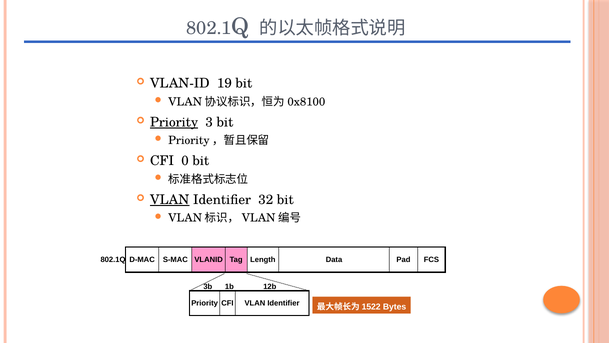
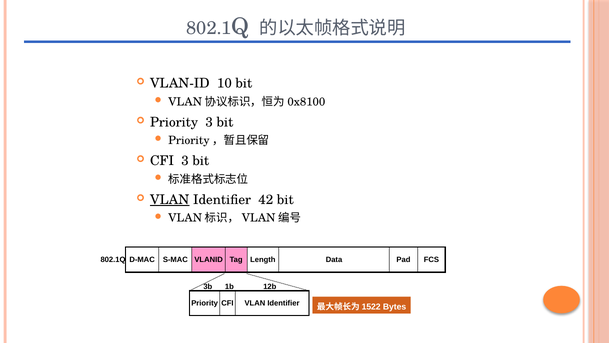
19: 19 -> 10
Priority at (174, 122) underline: present -> none
CFI 0: 0 -> 3
32: 32 -> 42
